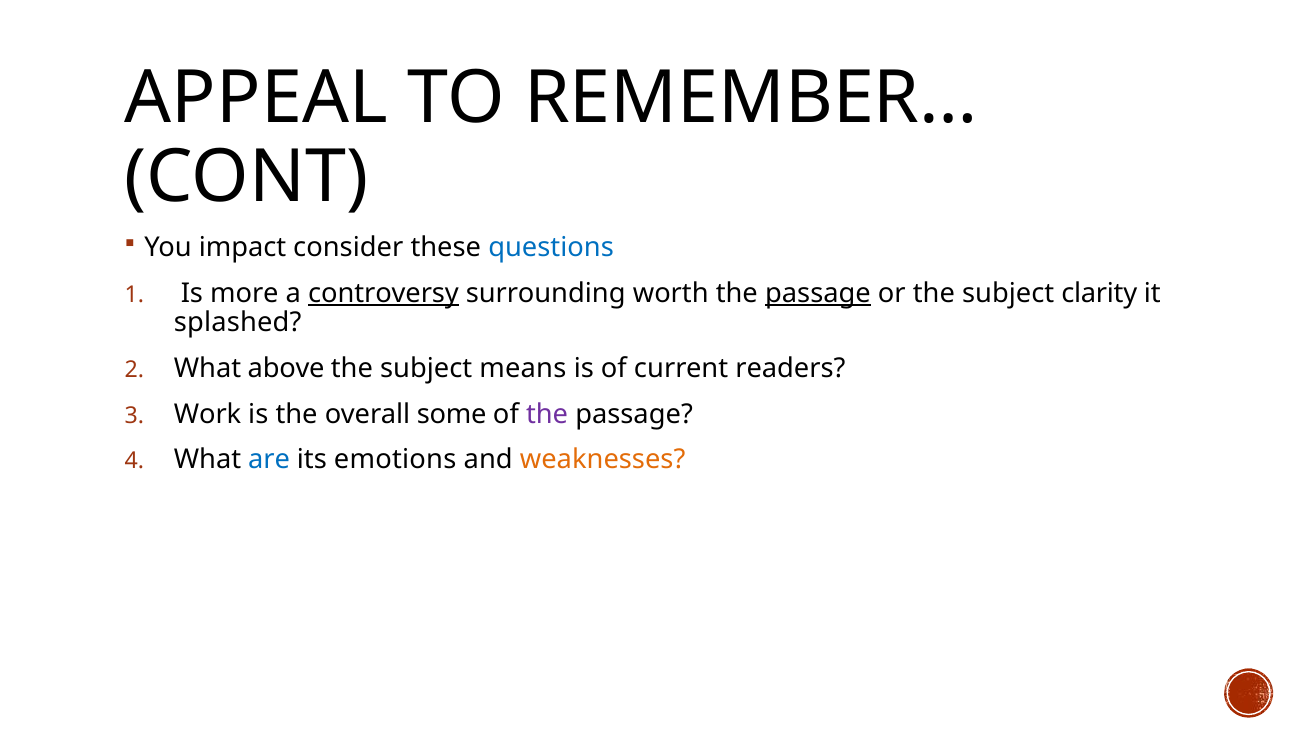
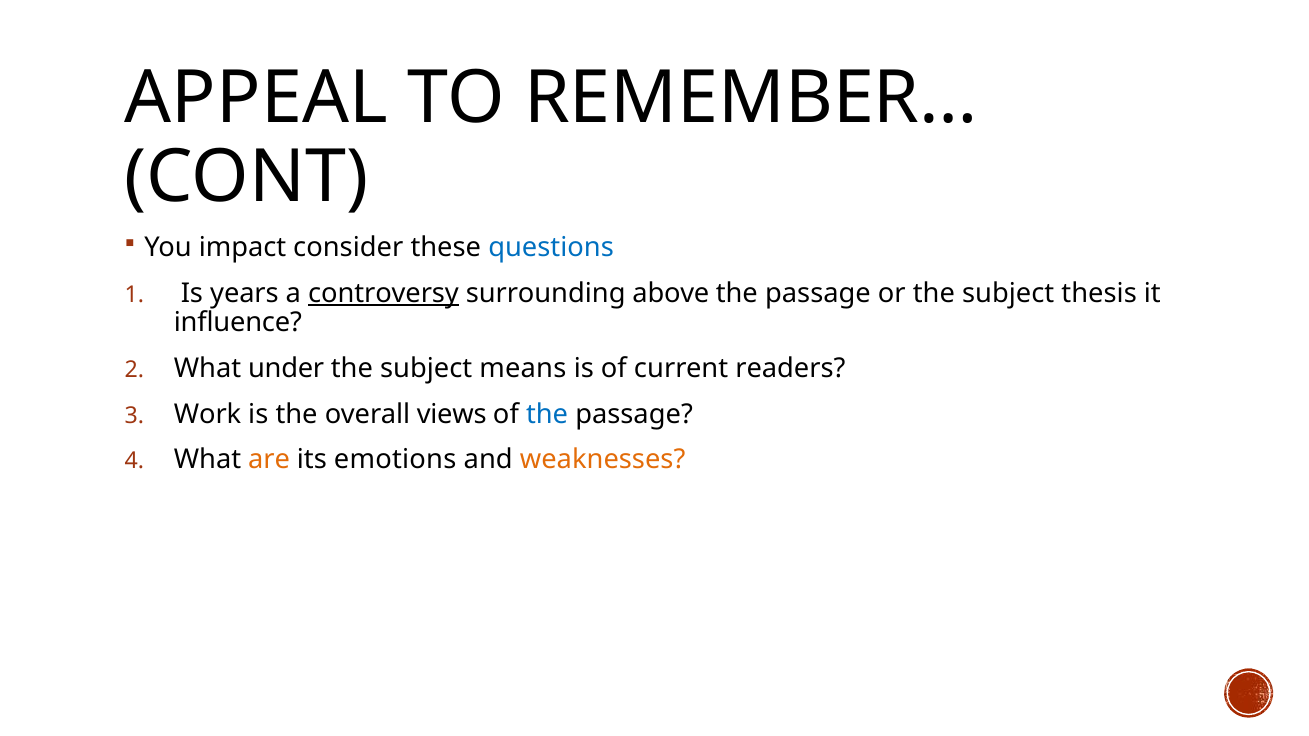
more: more -> years
worth: worth -> above
passage at (818, 293) underline: present -> none
clarity: clarity -> thesis
splashed: splashed -> influence
above: above -> under
some: some -> views
the at (547, 414) colour: purple -> blue
are colour: blue -> orange
